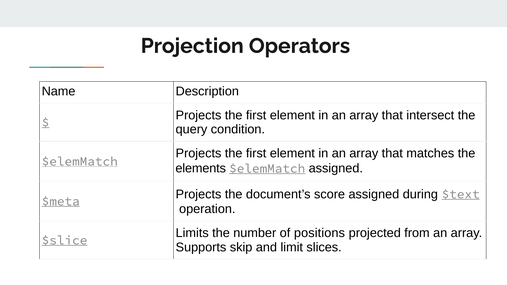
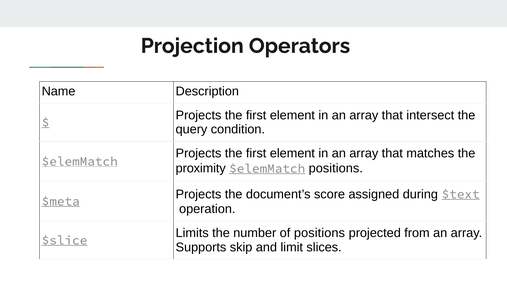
elements: elements -> proximity
$elemMatch assigned: assigned -> positions
